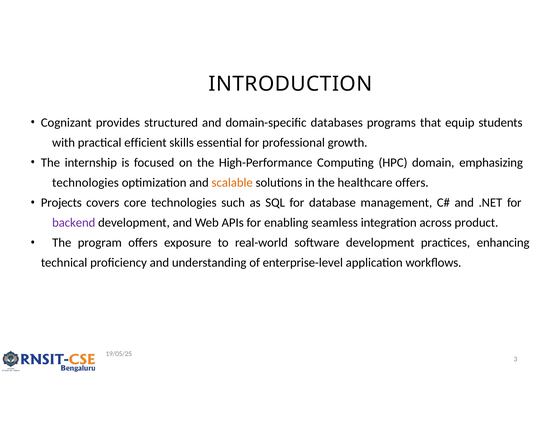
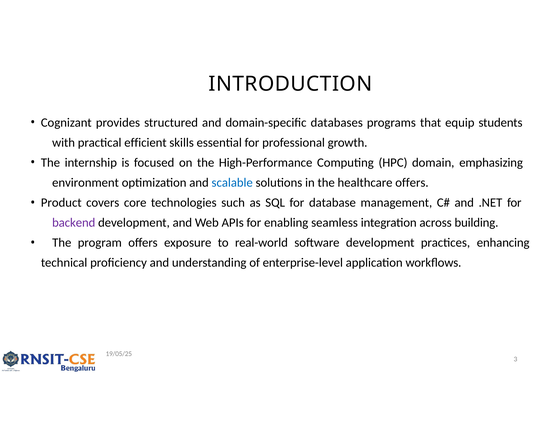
technologies at (85, 183): technologies -> environment
scalable colour: orange -> blue
Projects: Projects -> Product
product: product -> building
